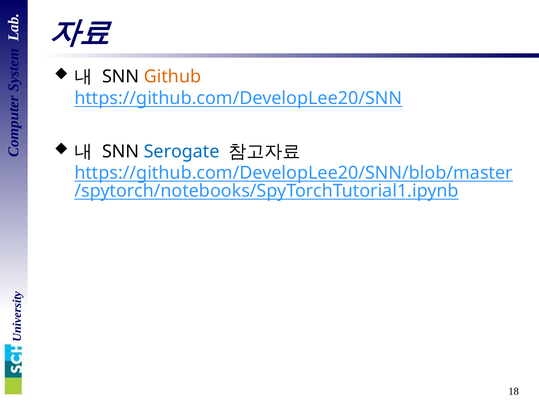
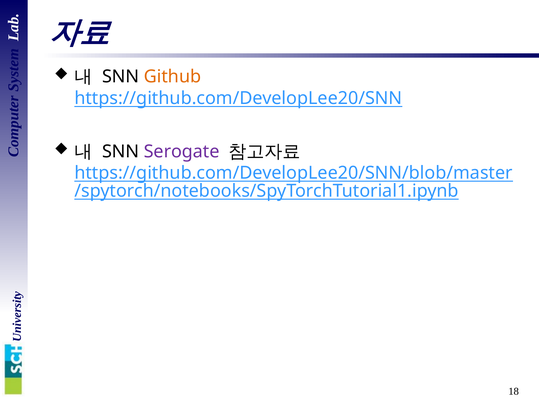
Serogate colour: blue -> purple
